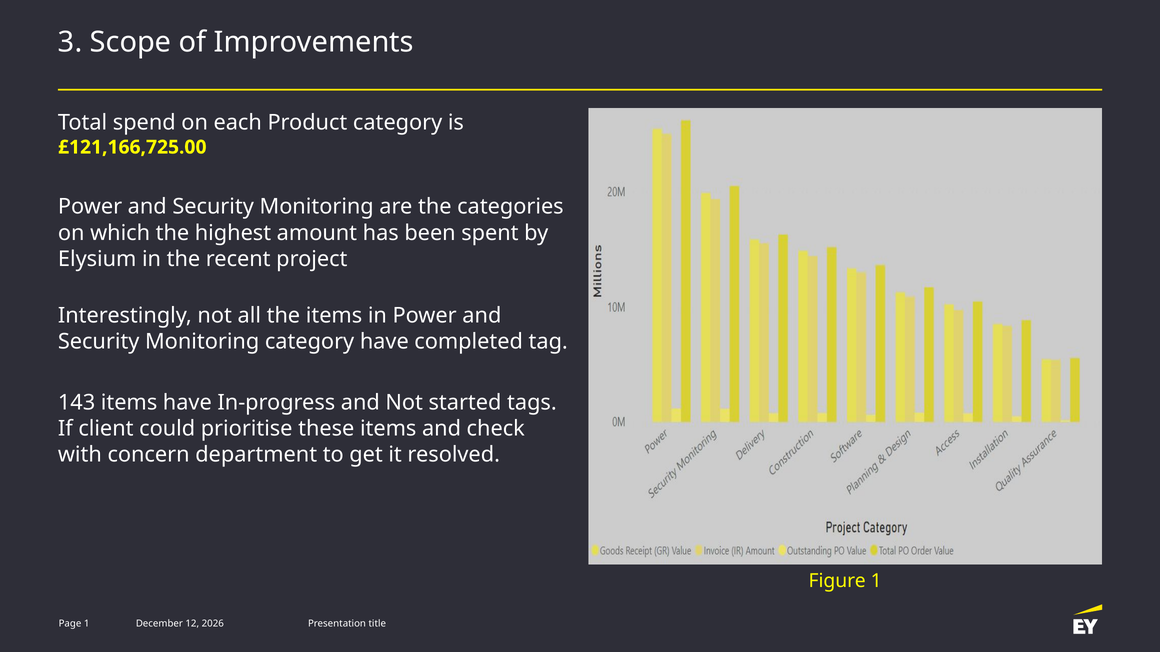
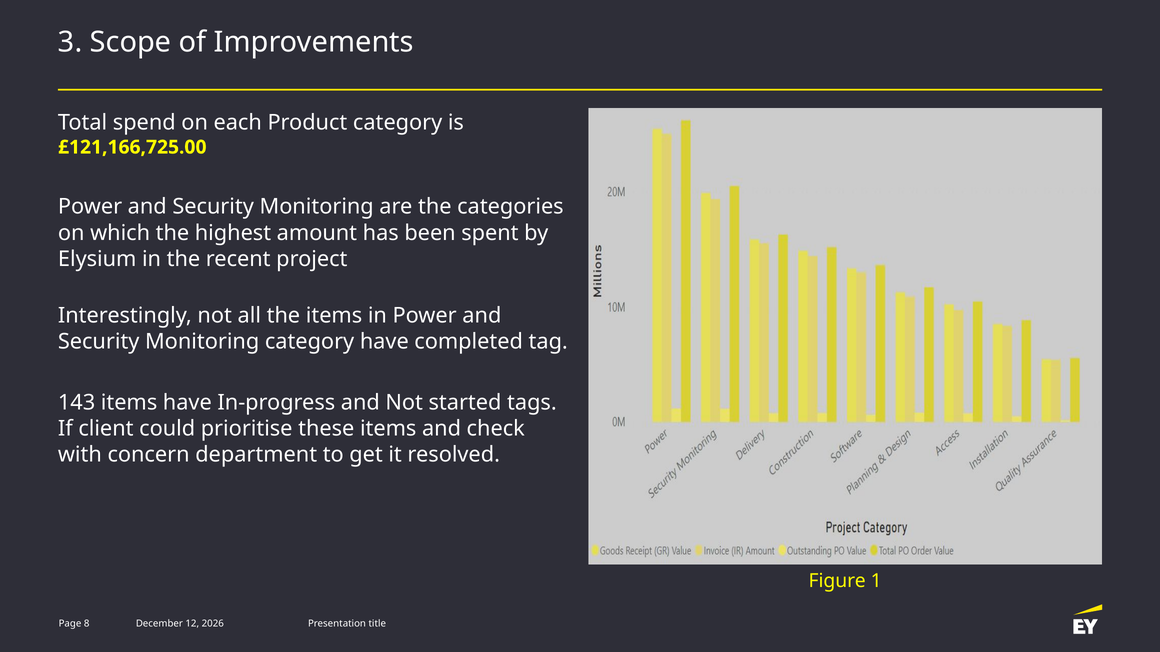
Page 1: 1 -> 8
